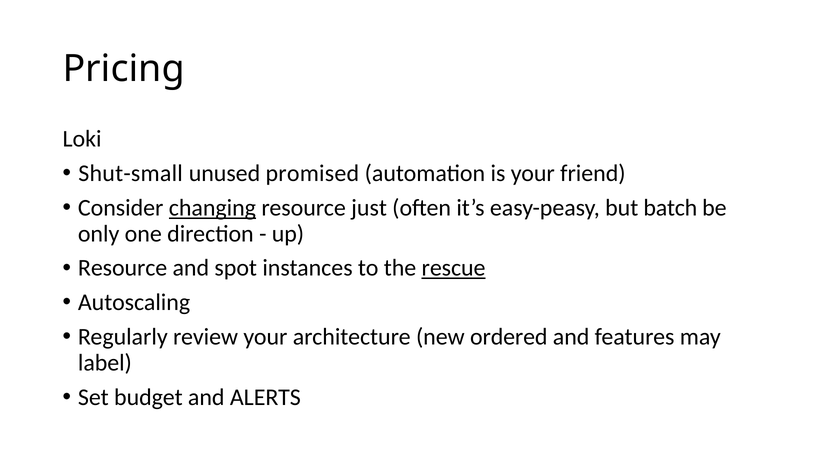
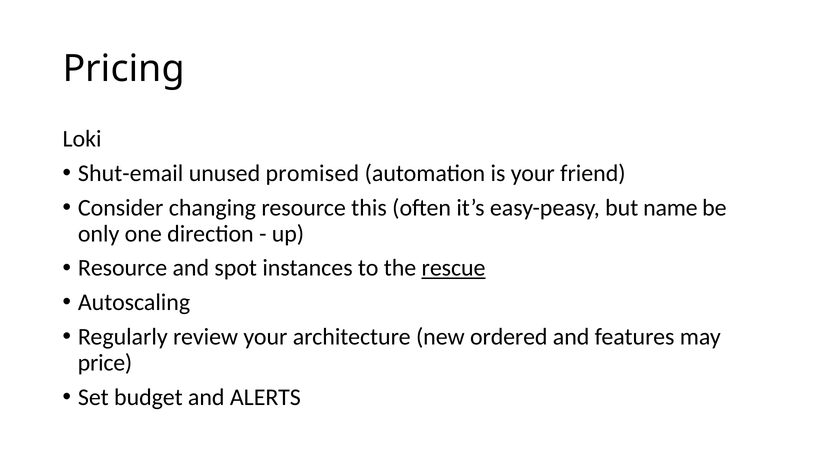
Shut-small: Shut-small -> Shut-email
changing underline: present -> none
just: just -> this
batch: batch -> name
label: label -> price
